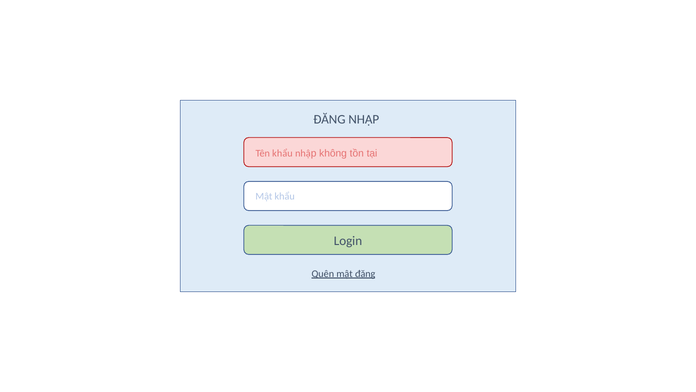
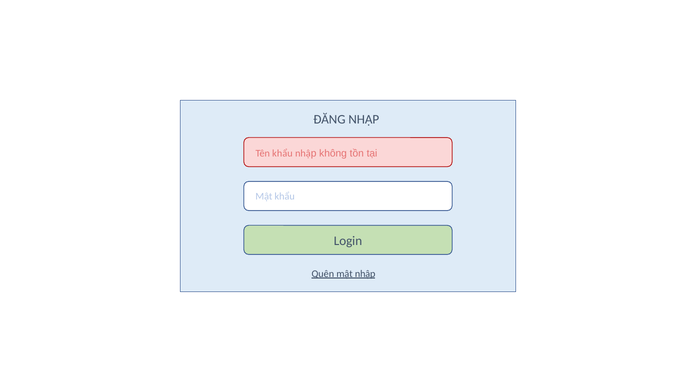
mật đăng: đăng -> nhập
